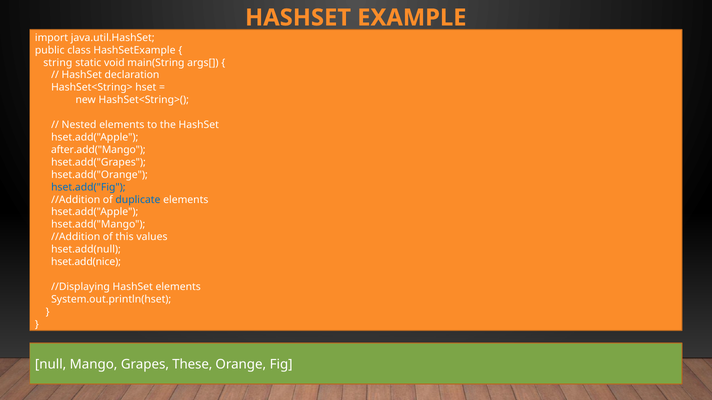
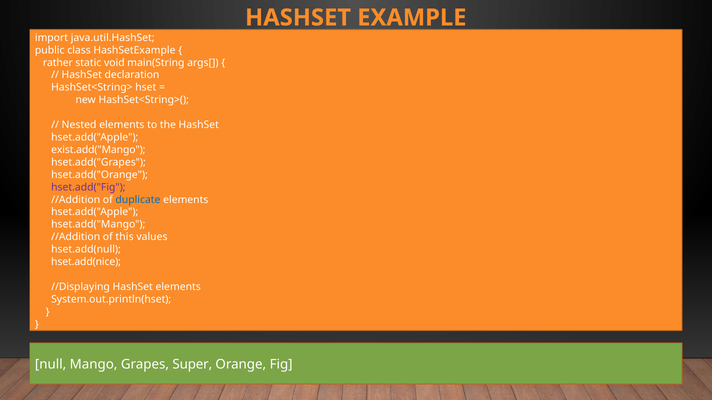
string: string -> rather
after.add("Mango: after.add("Mango -> exist.add("Mango
hset.add("Fig colour: blue -> purple
These: These -> Super
